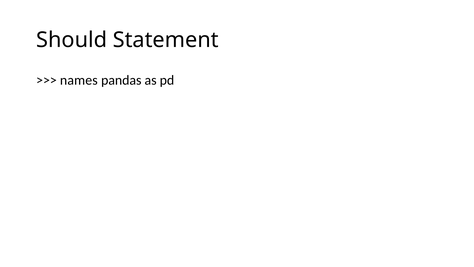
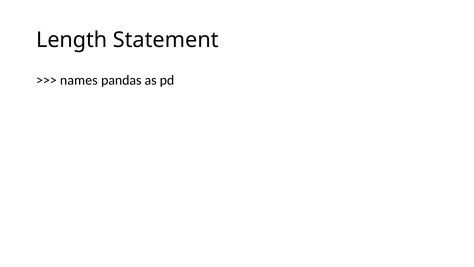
Should: Should -> Length
